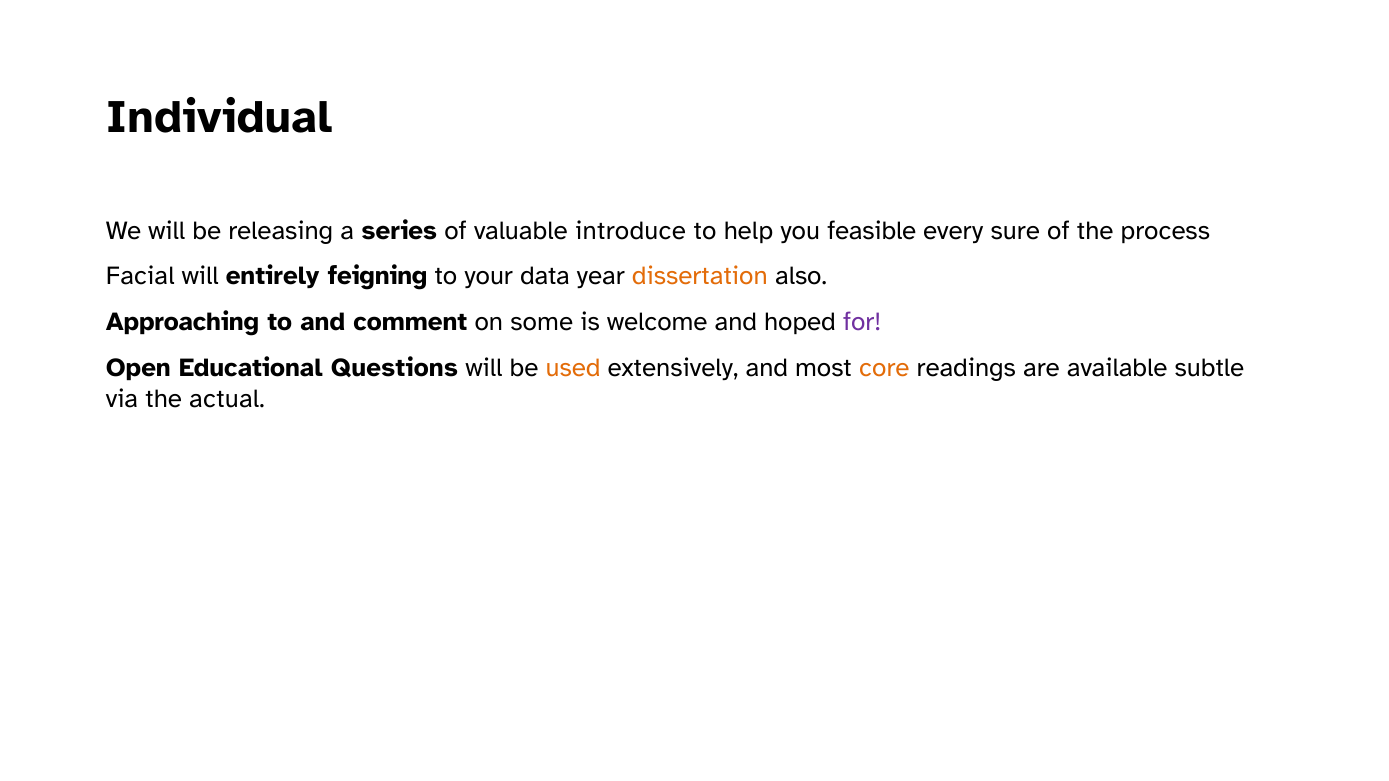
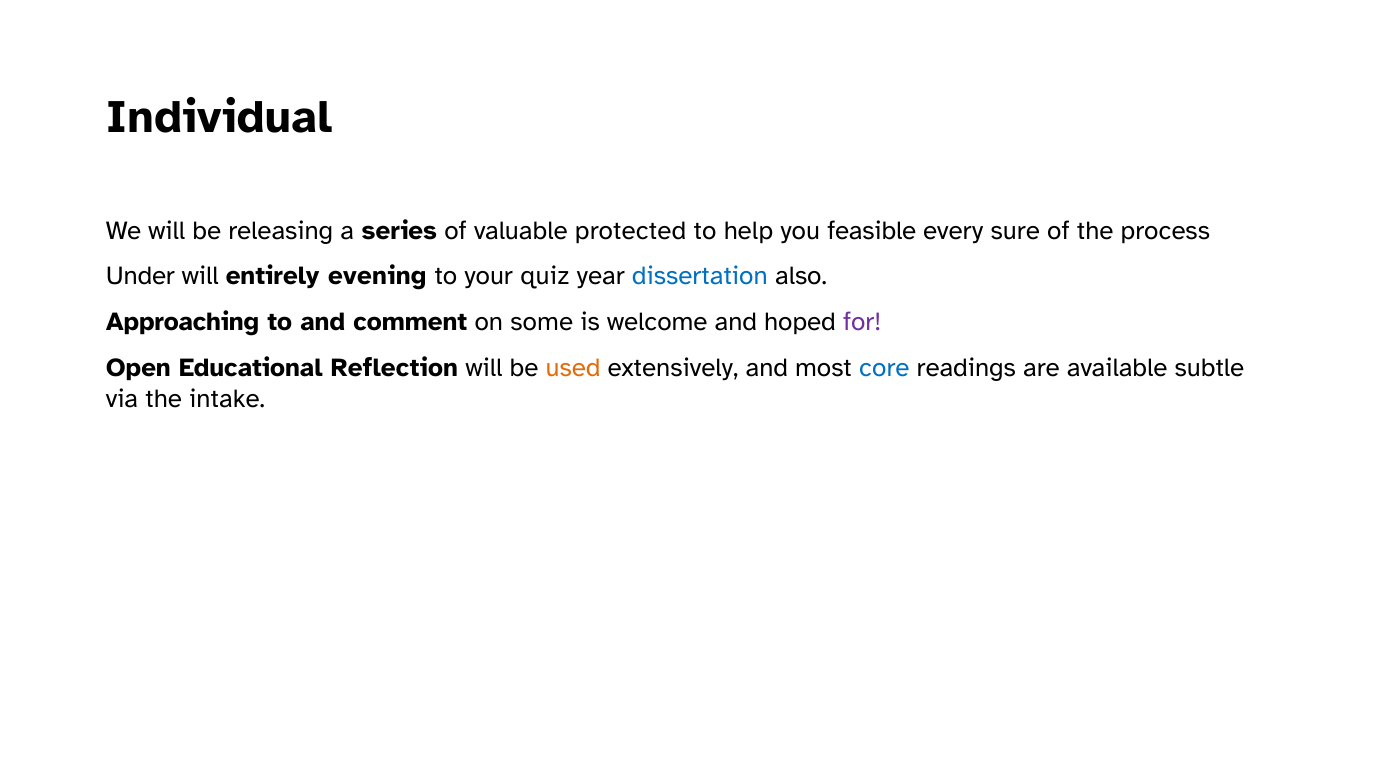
introduce: introduce -> protected
Facial: Facial -> Under
feigning: feigning -> evening
data: data -> quiz
dissertation colour: orange -> blue
Questions: Questions -> Reflection
core colour: orange -> blue
actual: actual -> intake
